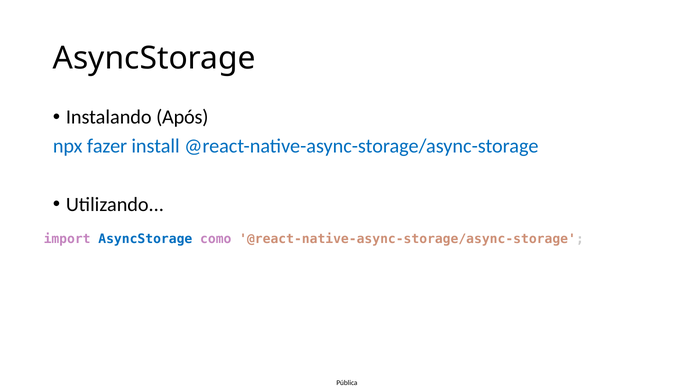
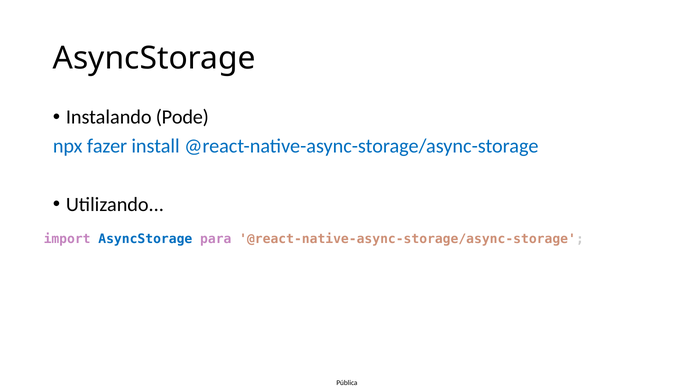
Após: Após -> Pode
como: como -> para
